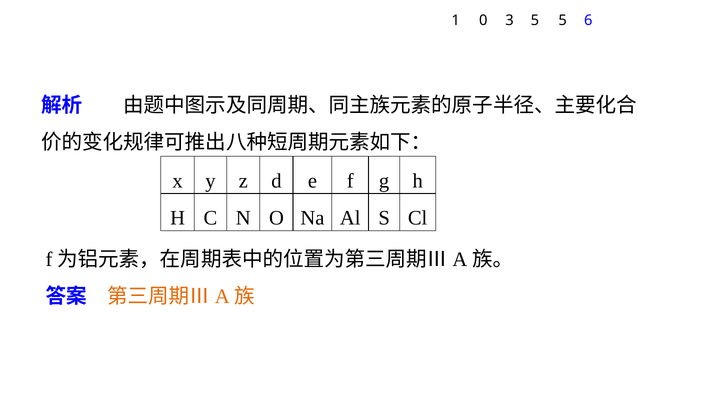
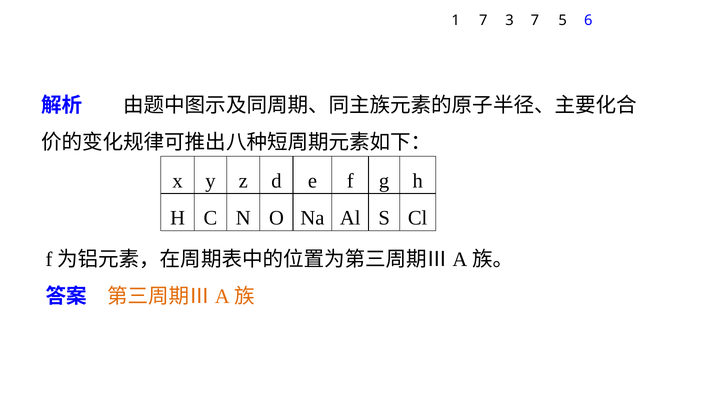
1 0: 0 -> 7
3 5: 5 -> 7
